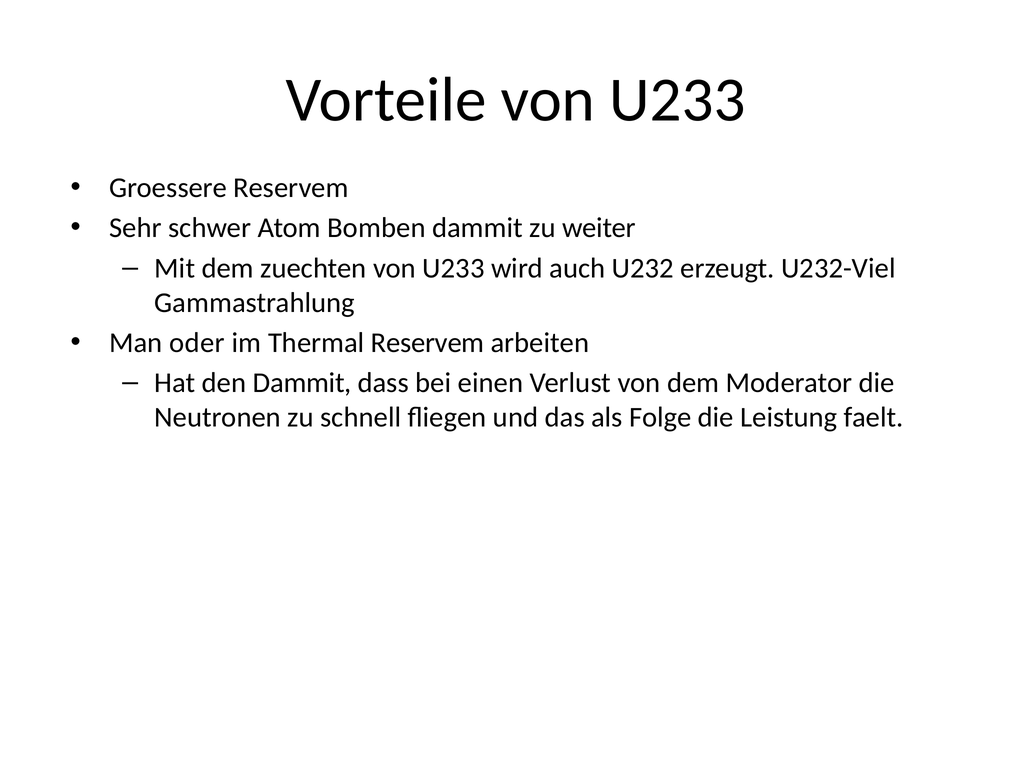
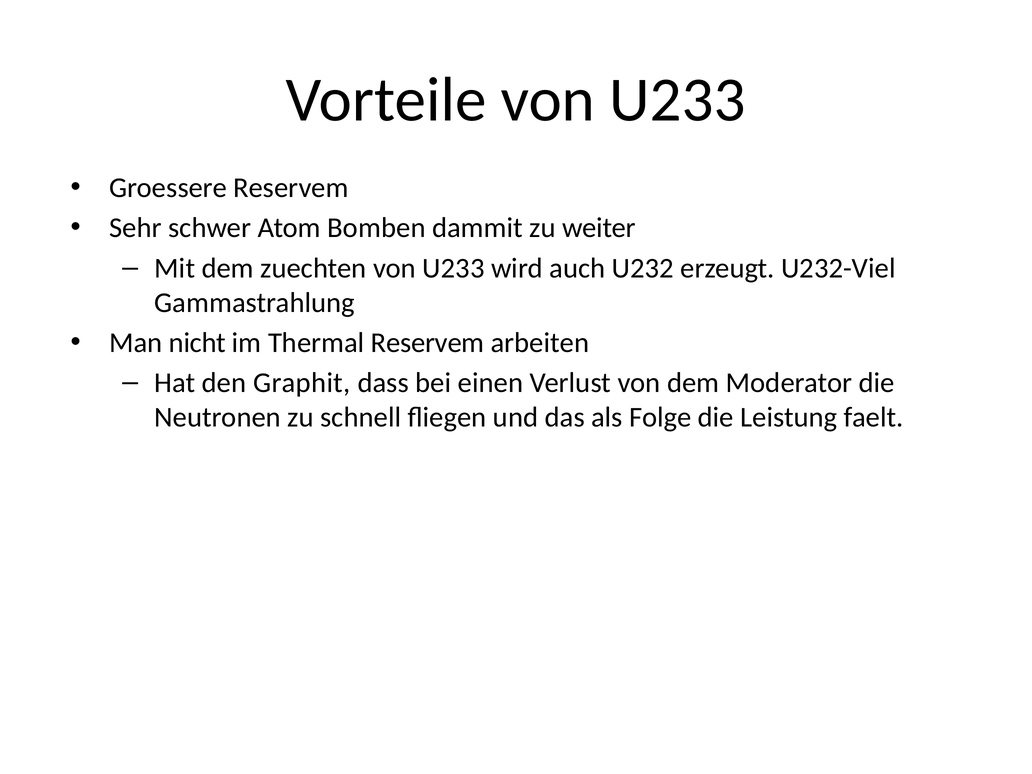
oder: oder -> nicht
den Dammit: Dammit -> Graphit
